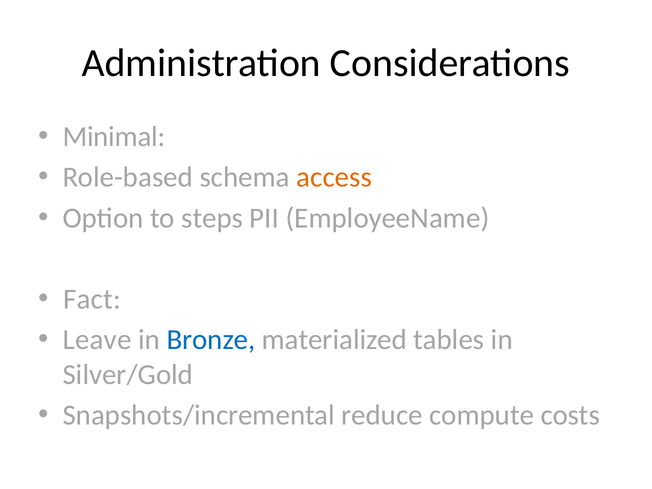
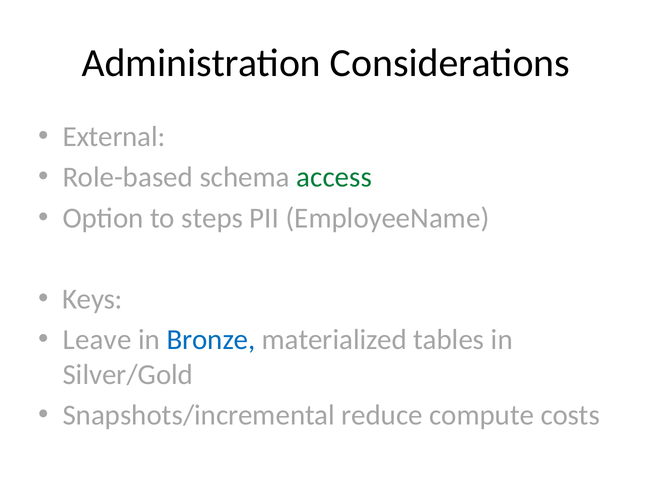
Minimal: Minimal -> External
access colour: orange -> green
Fact: Fact -> Keys
